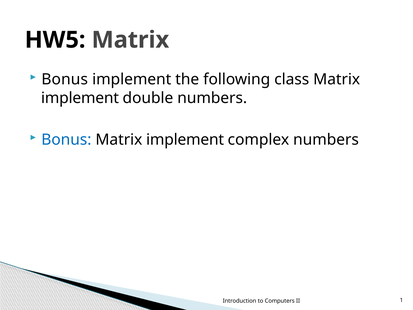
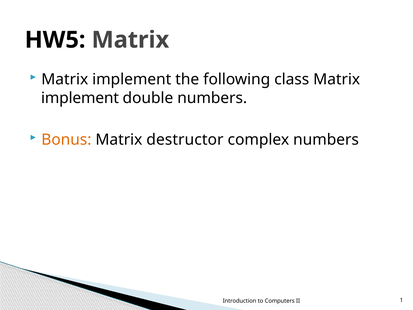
Bonus at (65, 79): Bonus -> Matrix
Bonus at (66, 140) colour: blue -> orange
implement at (185, 140): implement -> destructor
